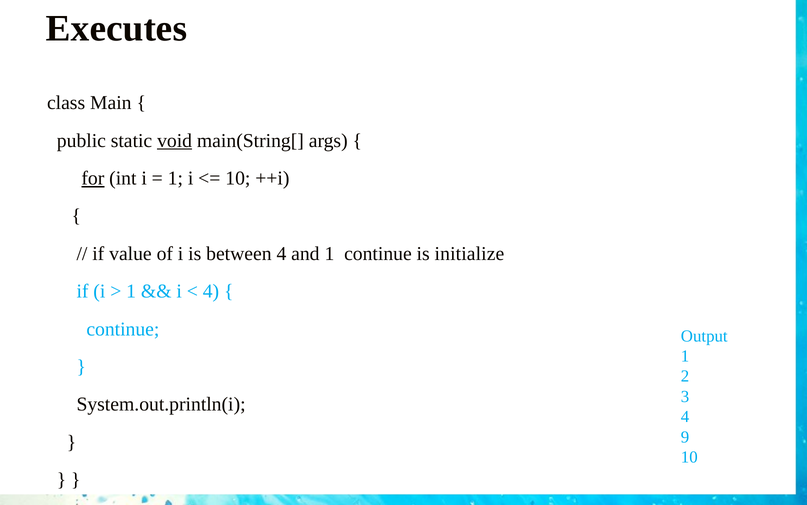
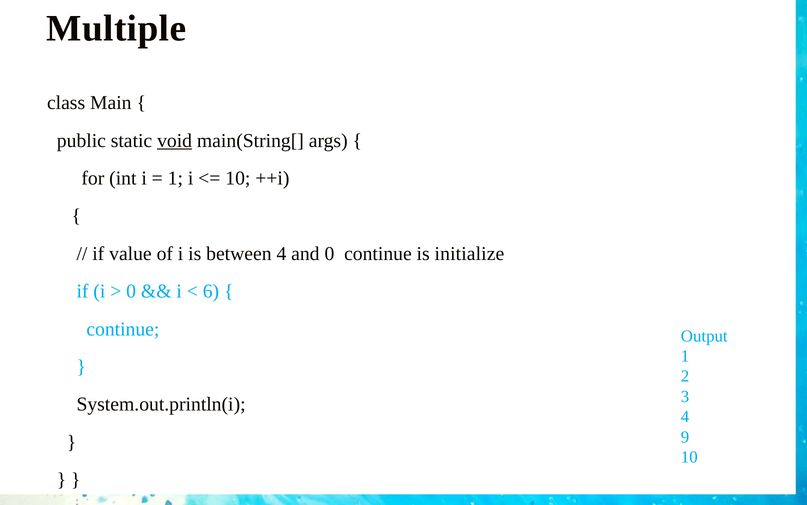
Executes: Executes -> Multiple
for underline: present -> none
and 1: 1 -> 0
1 at (131, 292): 1 -> 0
4 at (211, 292): 4 -> 6
